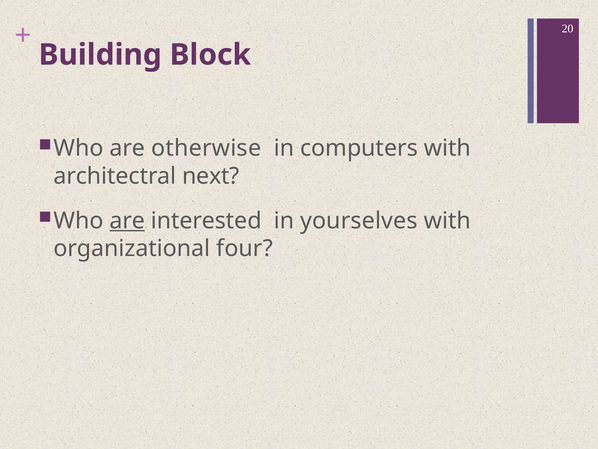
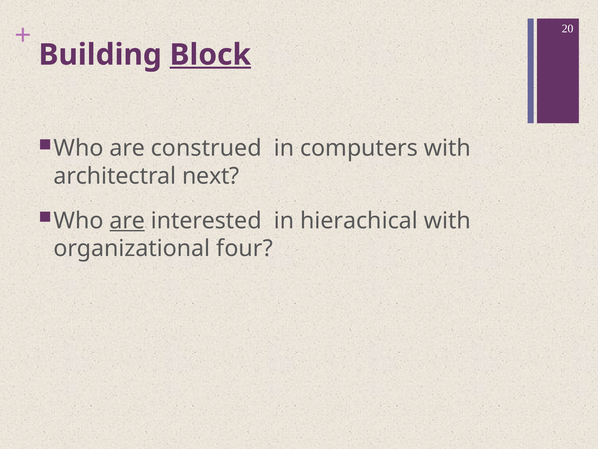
Block underline: none -> present
otherwise: otherwise -> construed
yourselves: yourselves -> hierachical
